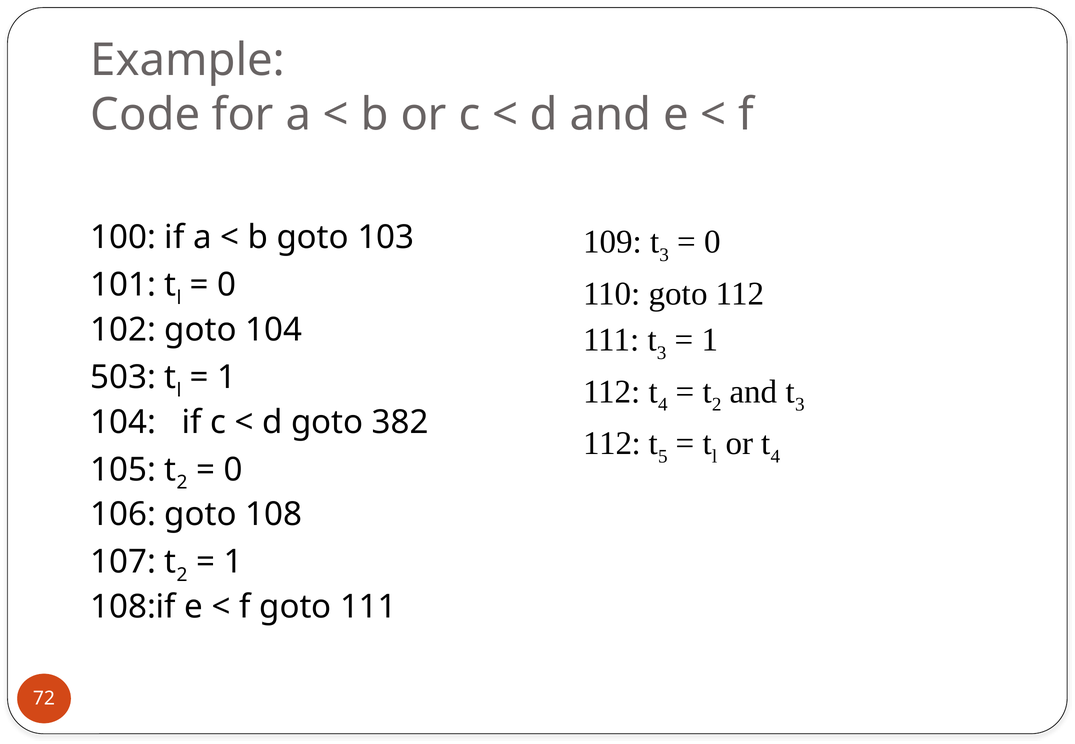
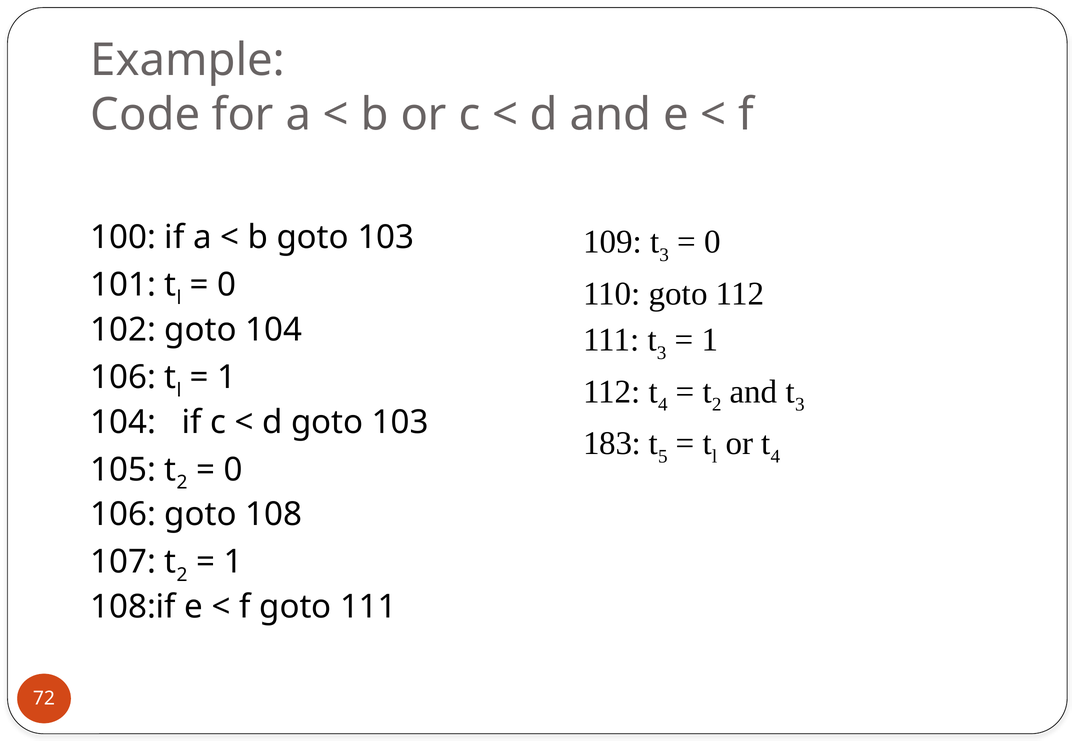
503 at (123, 378): 503 -> 106
d goto 382: 382 -> 103
112 at (612, 444): 112 -> 183
